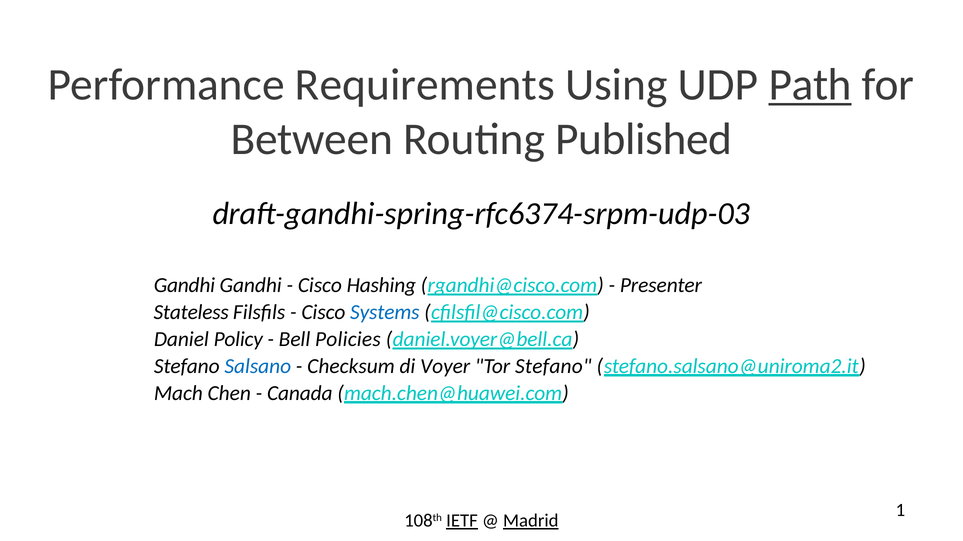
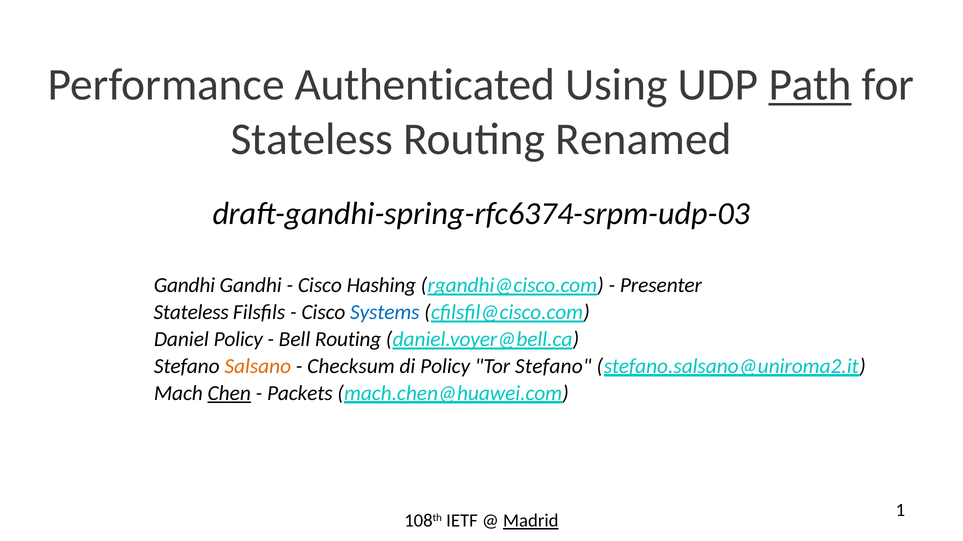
Requirements: Requirements -> Authenticated
Between at (312, 139): Between -> Stateless
Published: Published -> Renamed
Bell Policies: Policies -> Routing
Salsano colour: blue -> orange
di Voyer: Voyer -> Policy
Chen underline: none -> present
Canada: Canada -> Packets
IETF underline: present -> none
